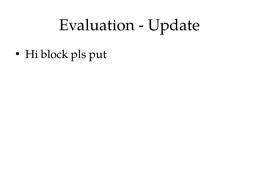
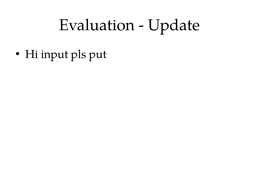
block: block -> input
